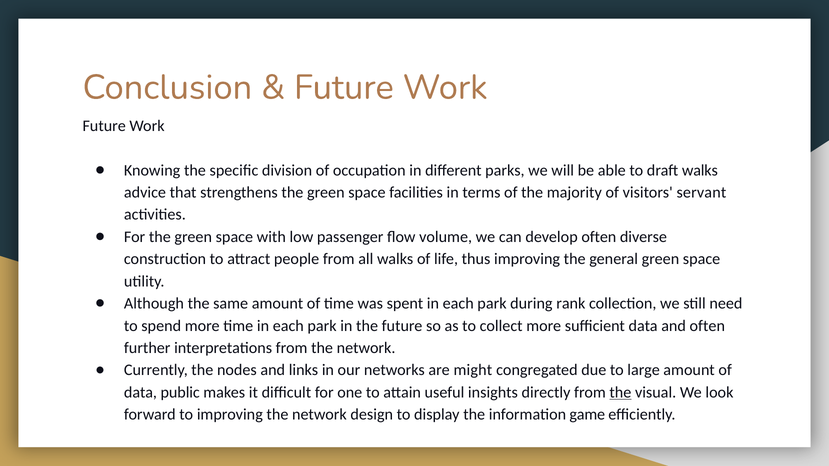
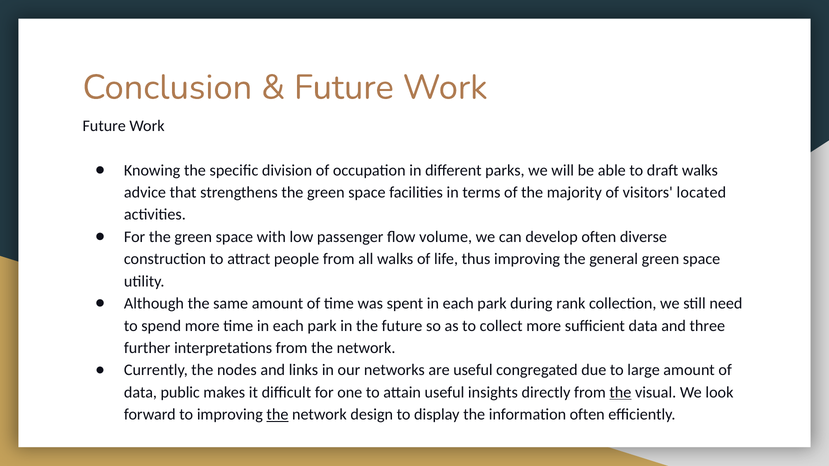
servant: servant -> located
and often: often -> three
are might: might -> useful
the at (277, 415) underline: none -> present
information game: game -> often
